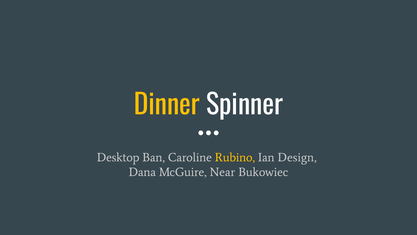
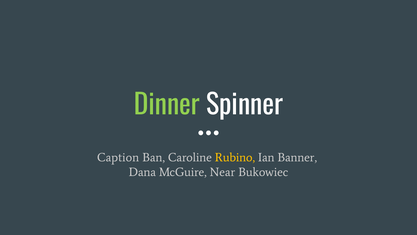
Dinner colour: yellow -> light green
Desktop: Desktop -> Caption
Design: Design -> Banner
